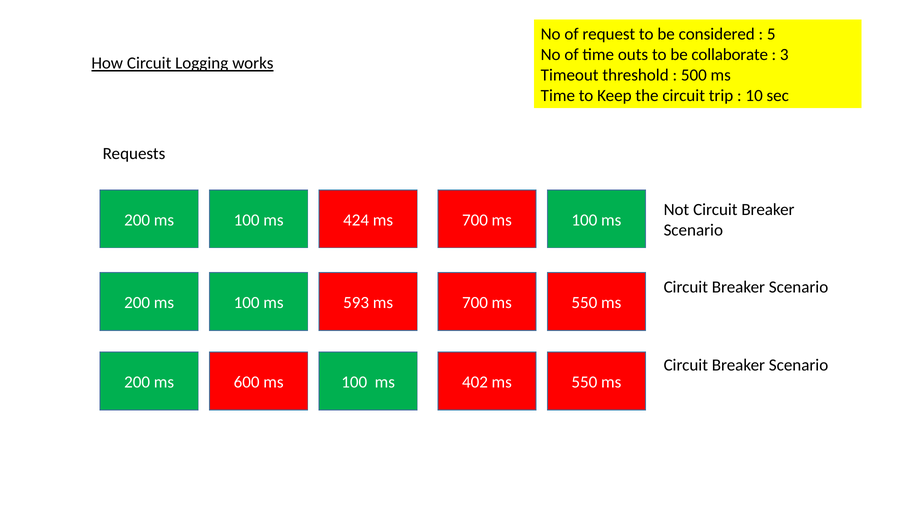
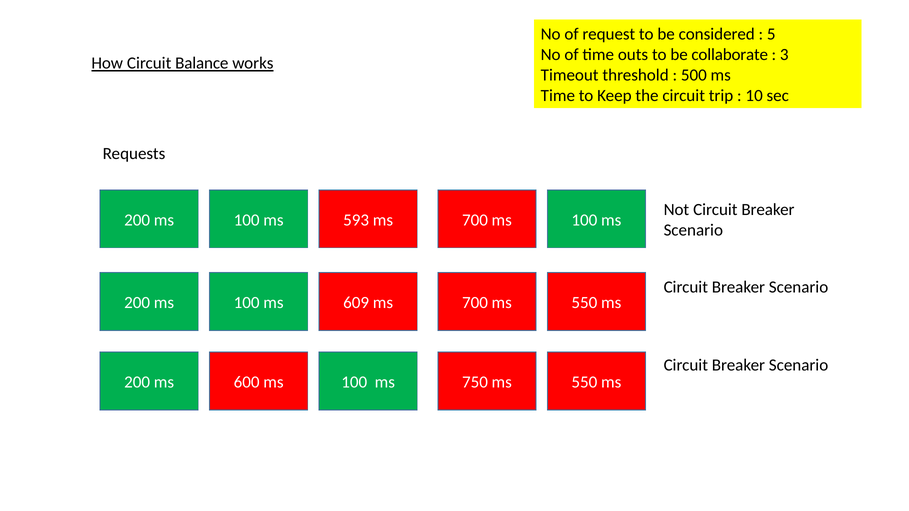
Logging: Logging -> Balance
424: 424 -> 593
593: 593 -> 609
402: 402 -> 750
